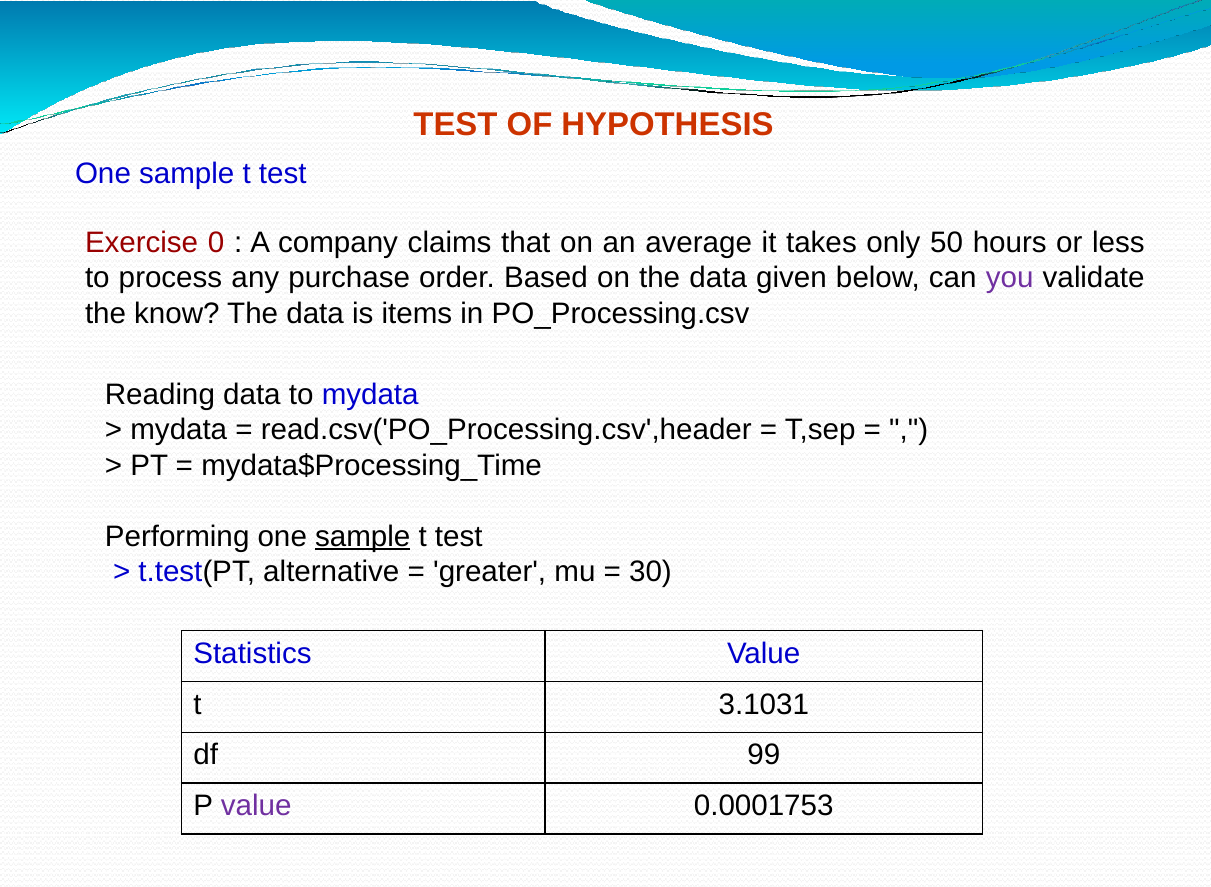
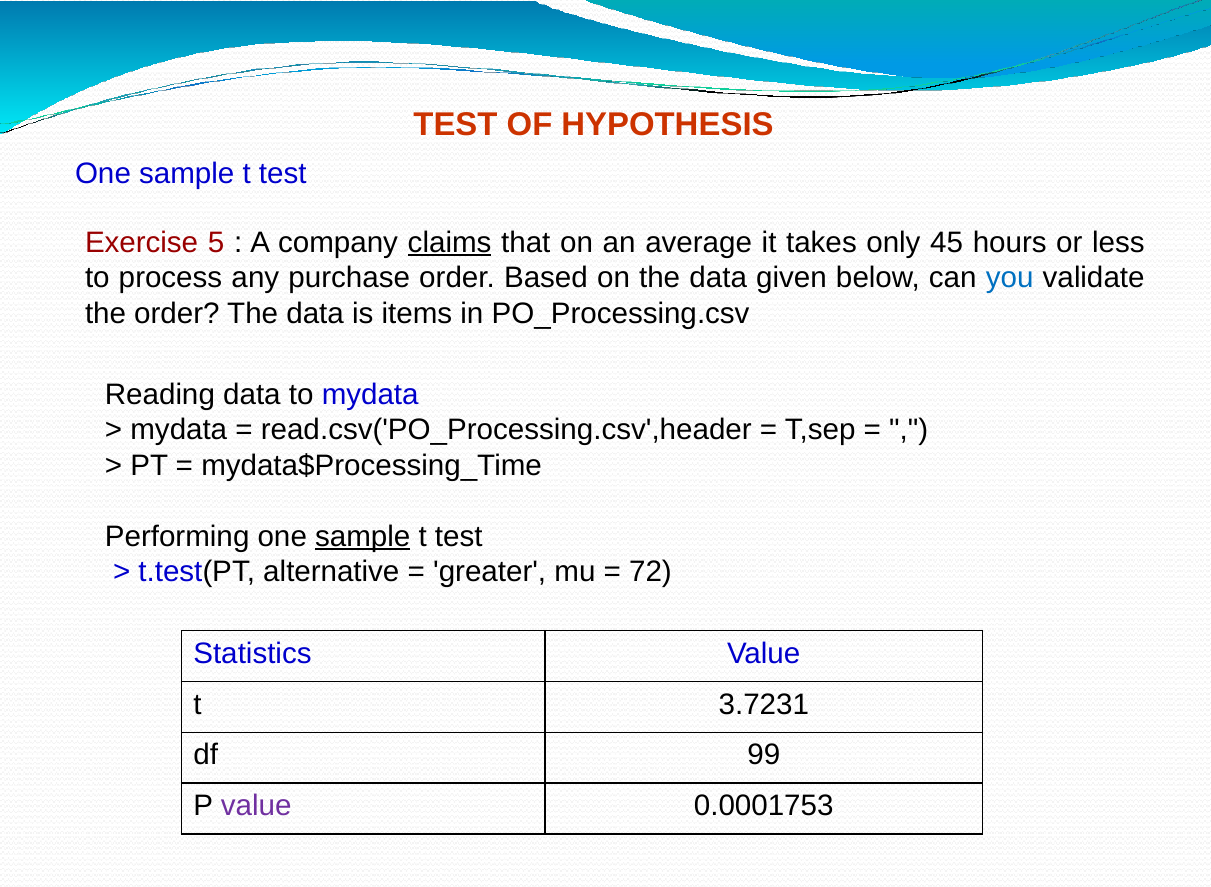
0: 0 -> 5
claims underline: none -> present
50: 50 -> 45
you colour: purple -> blue
the know: know -> order
30: 30 -> 72
3.1031: 3.1031 -> 3.7231
